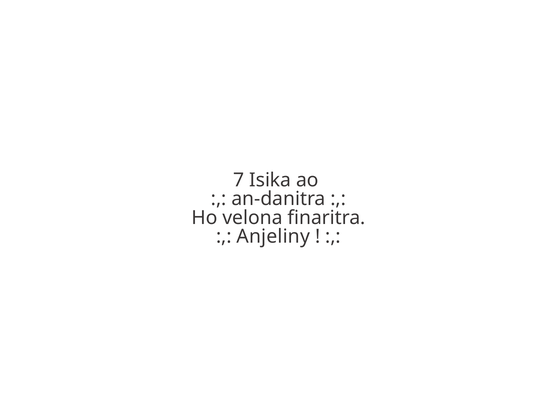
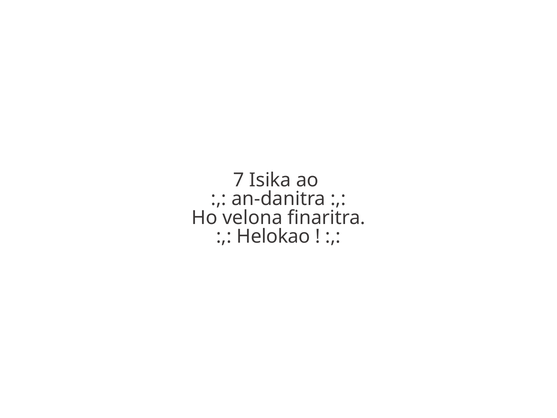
Anjeliny: Anjeliny -> Helokao
